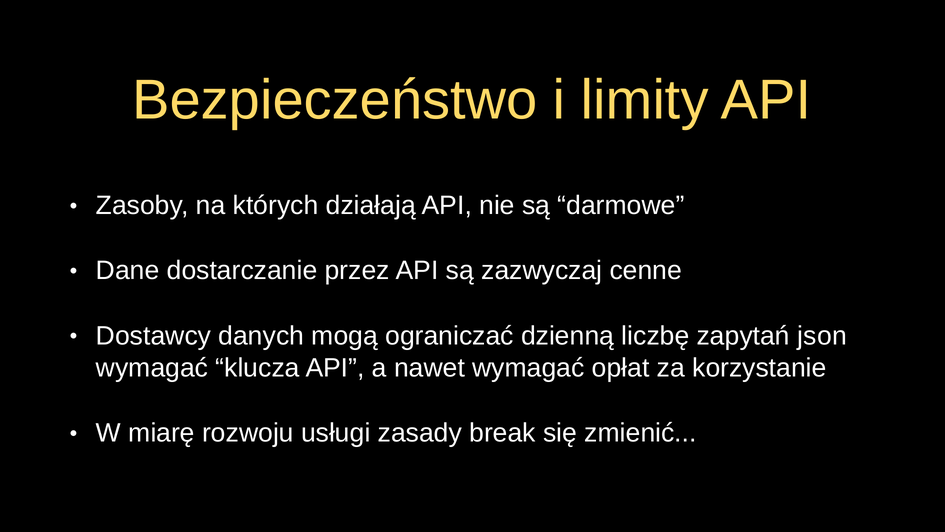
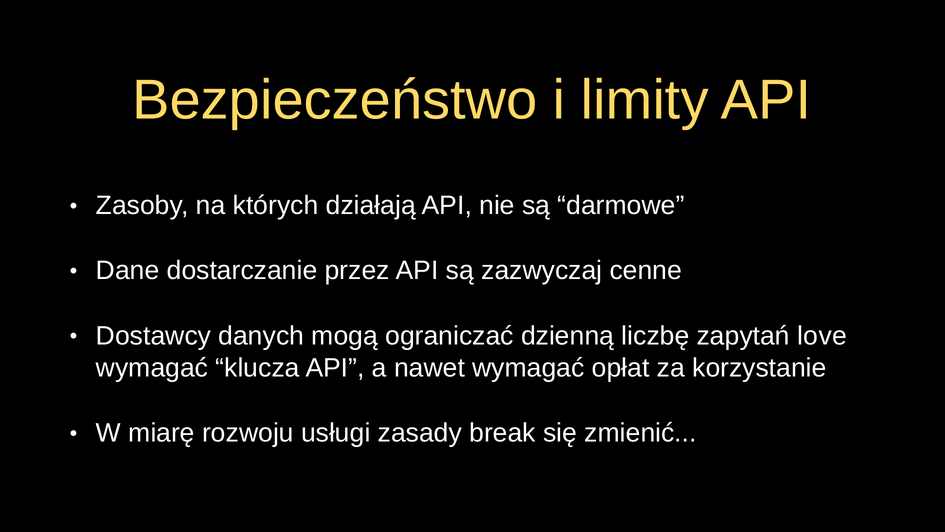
json: json -> love
